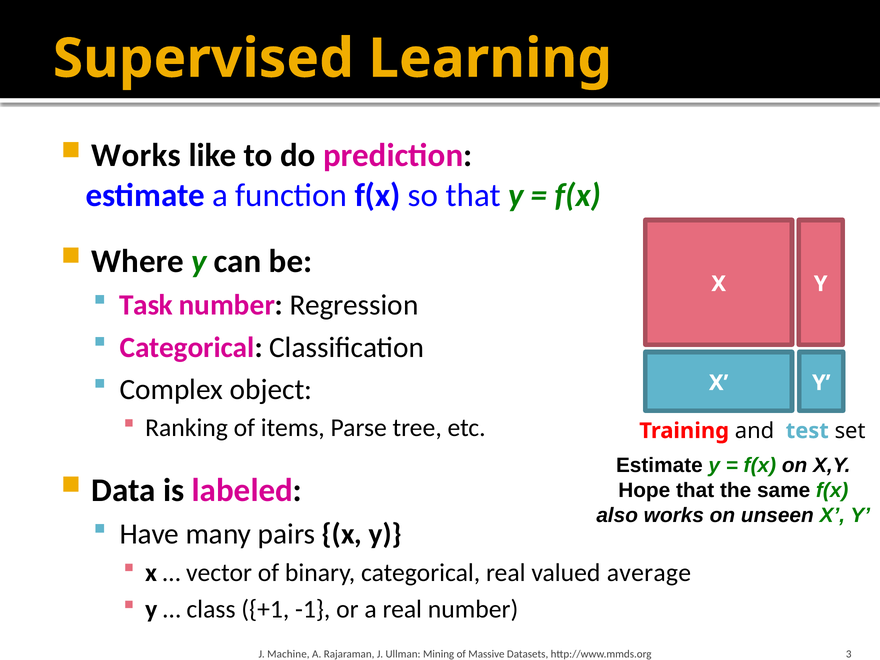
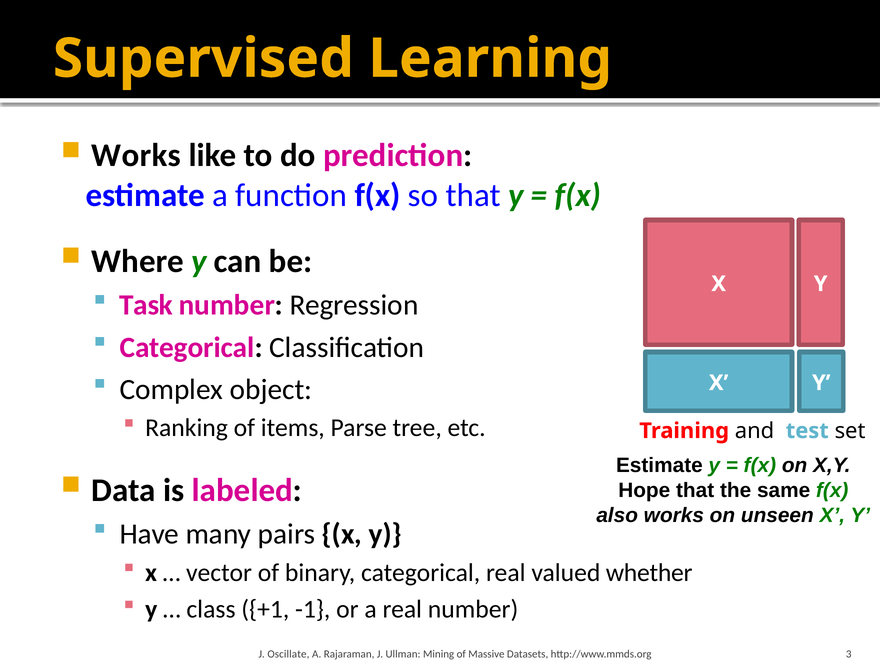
average: average -> whether
Machine: Machine -> Oscillate
